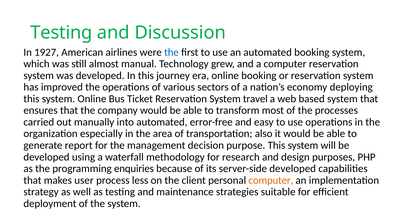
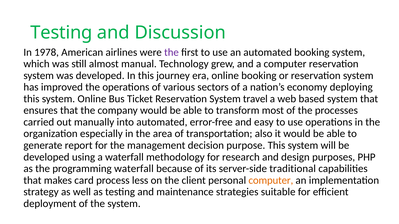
1927: 1927 -> 1978
the at (171, 52) colour: blue -> purple
programming enquiries: enquiries -> waterfall
server-side developed: developed -> traditional
user: user -> card
